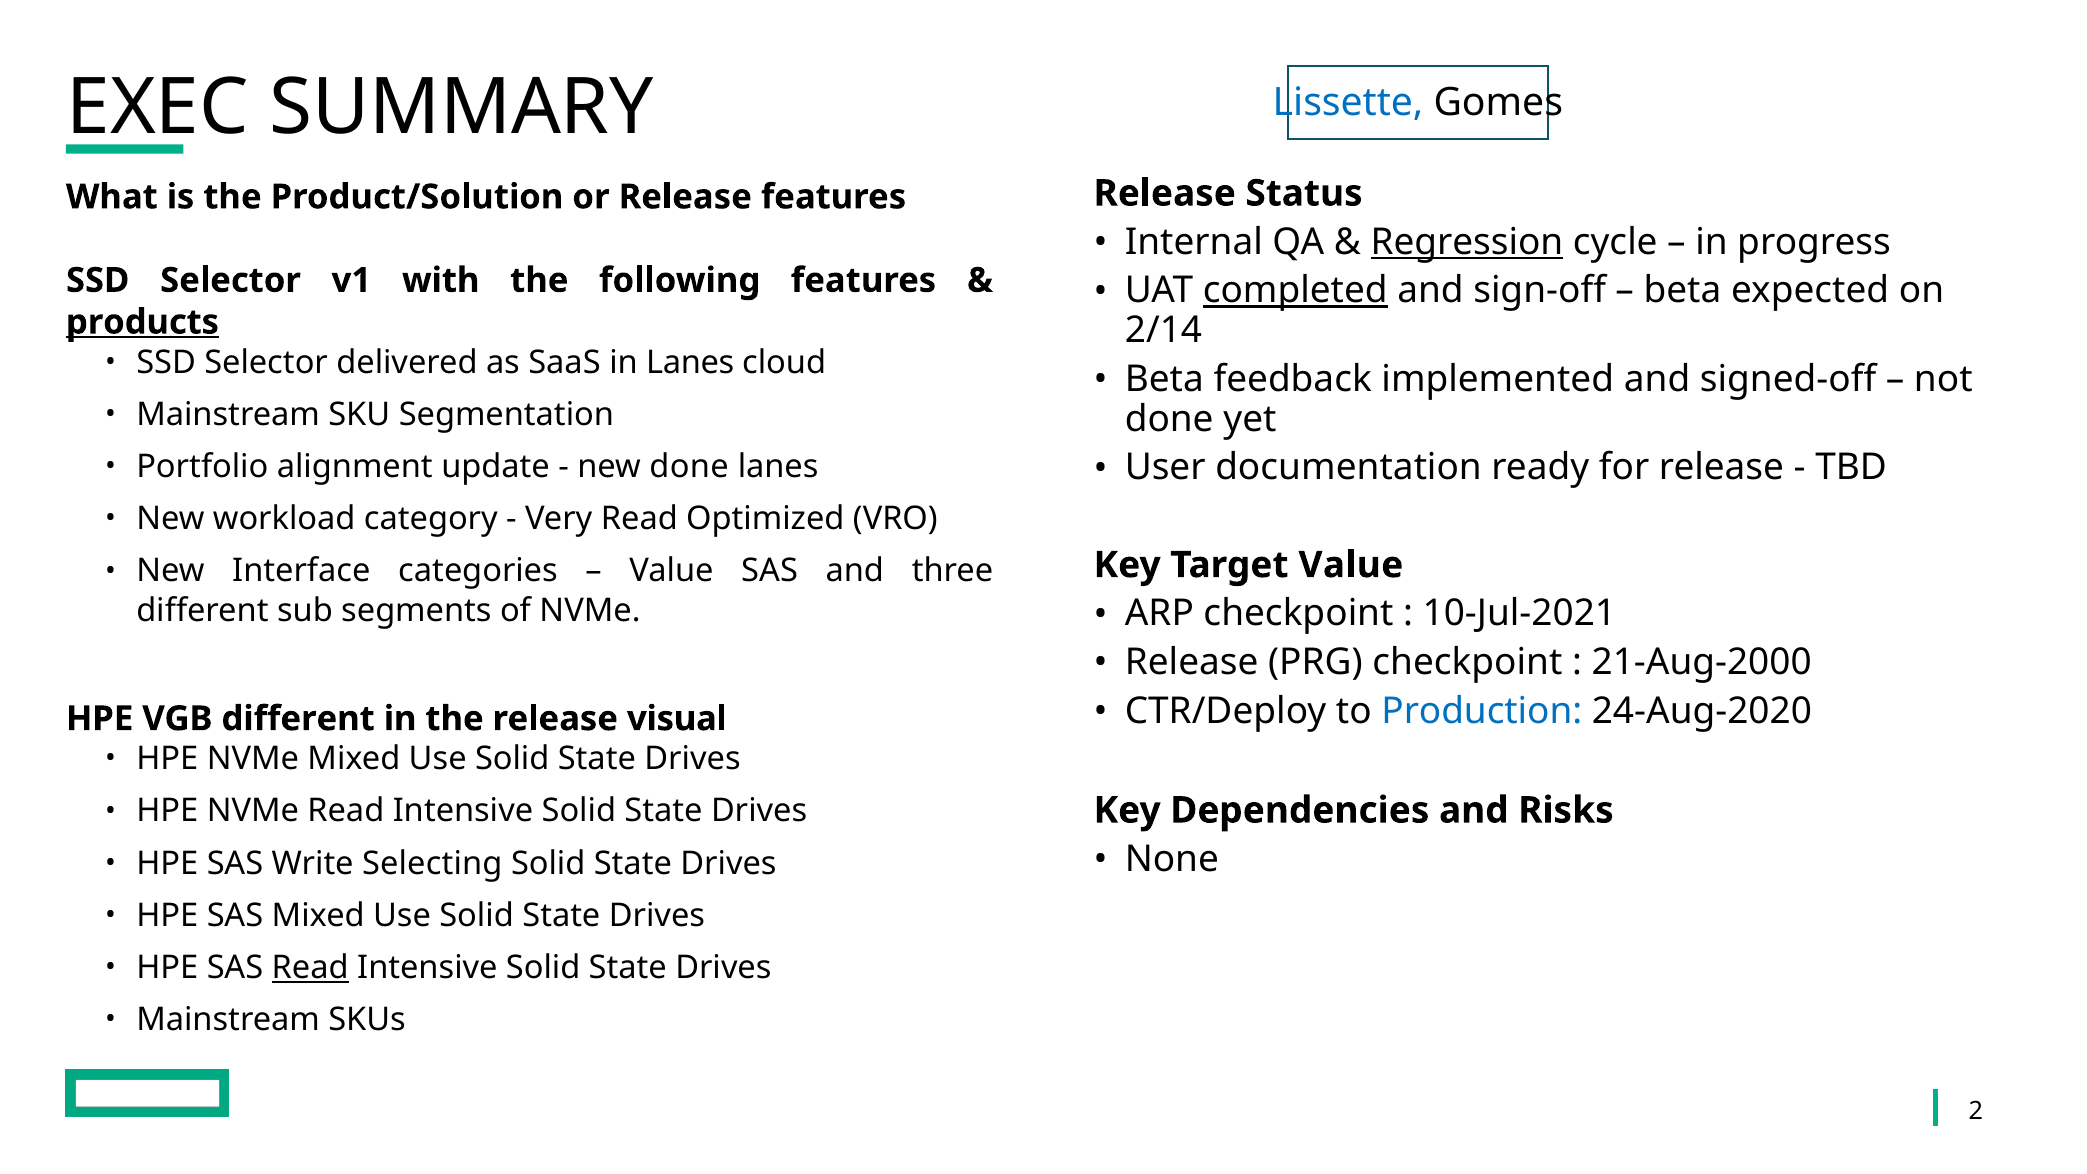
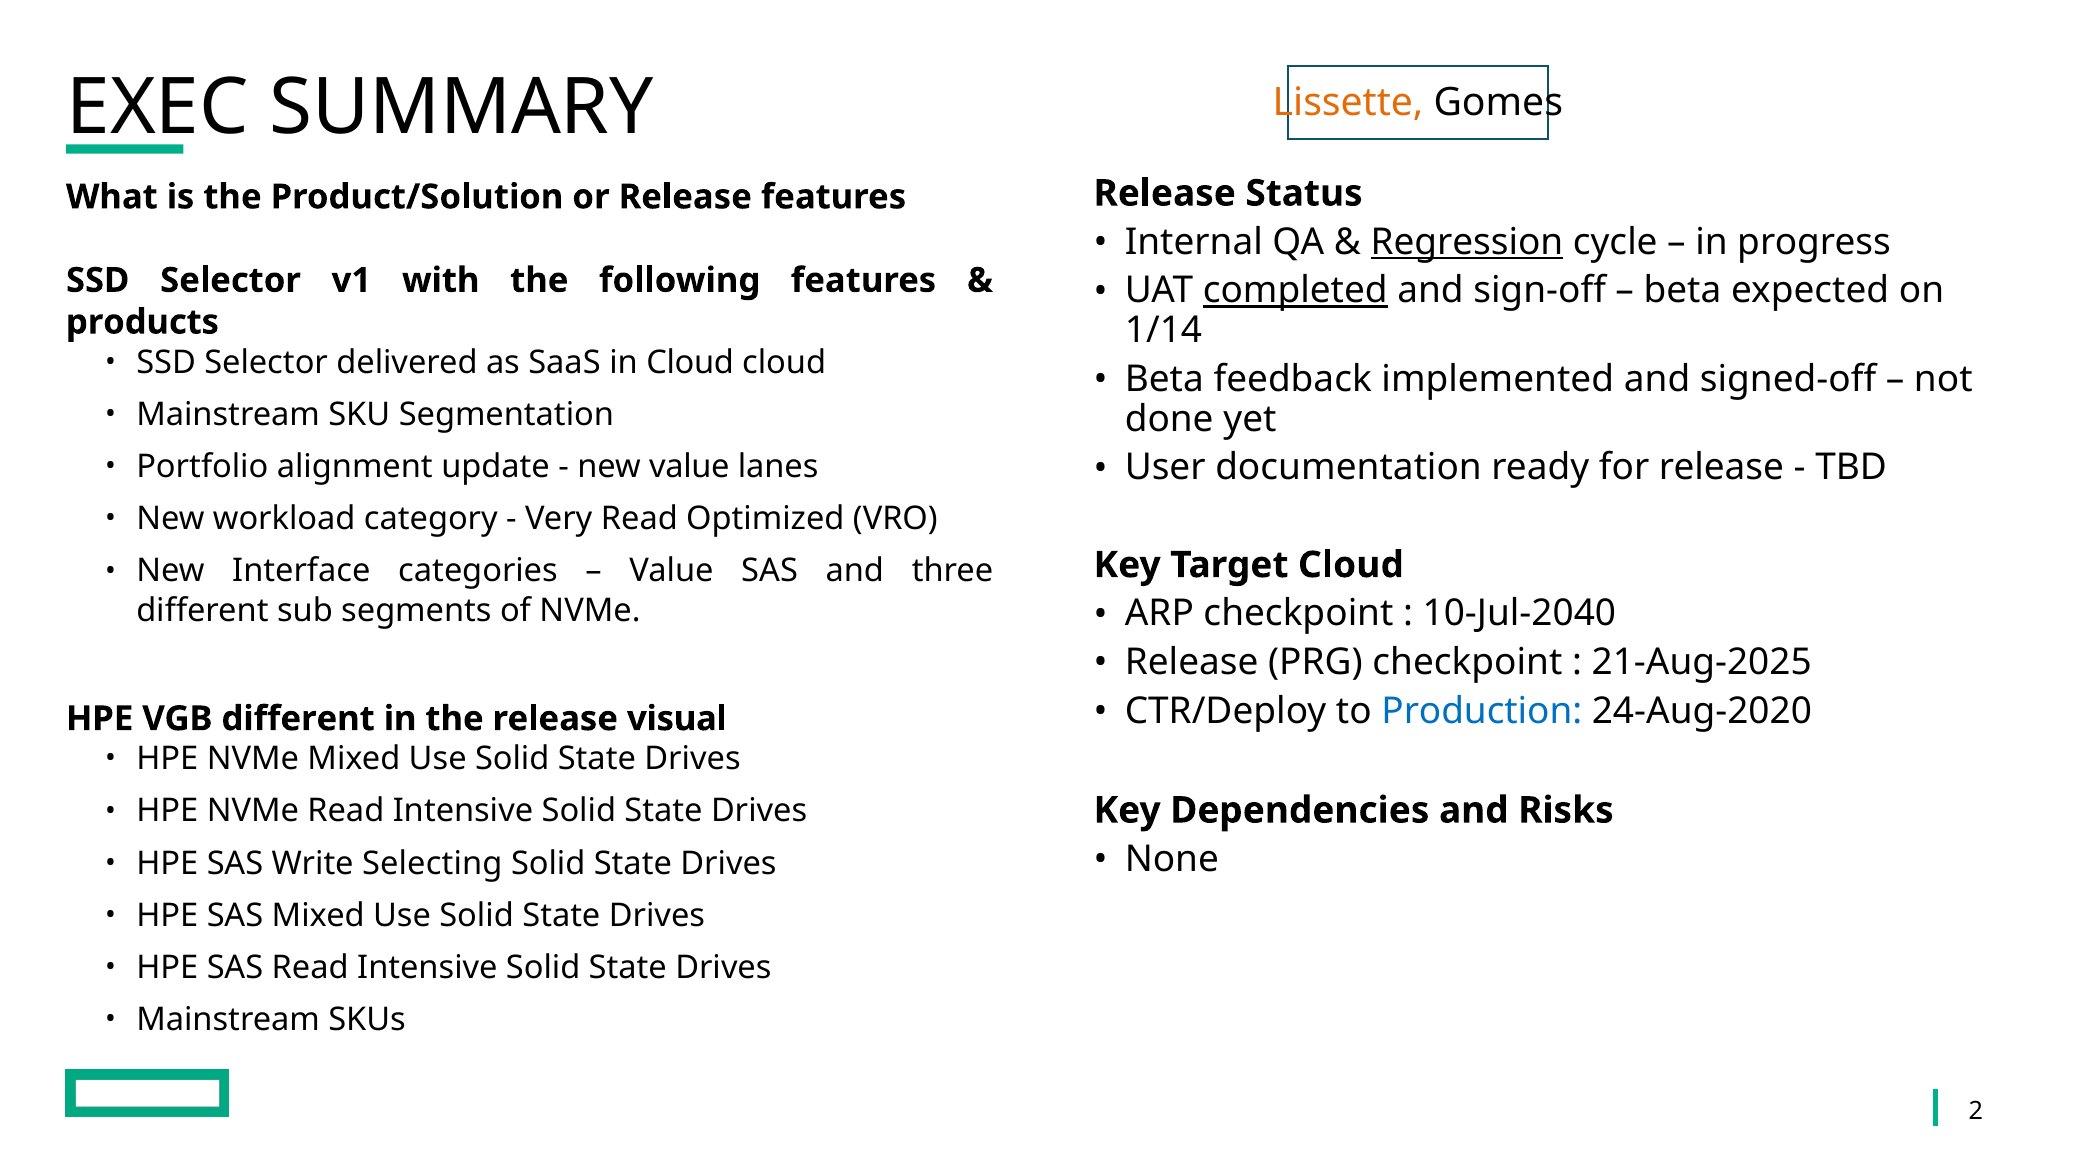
Lissette colour: blue -> orange
products underline: present -> none
2/14: 2/14 -> 1/14
in Lanes: Lanes -> Cloud
new done: done -> value
Target Value: Value -> Cloud
10-Jul-2021: 10-Jul-2021 -> 10-Jul-2040
21-Aug-2000: 21-Aug-2000 -> 21-Aug-2025
Read at (310, 968) underline: present -> none
